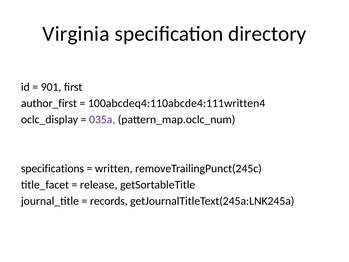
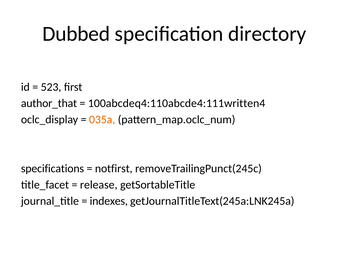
Virginia: Virginia -> Dubbed
901: 901 -> 523
author_first: author_first -> author_that
035a colour: purple -> orange
written: written -> notfirst
records: records -> indexes
